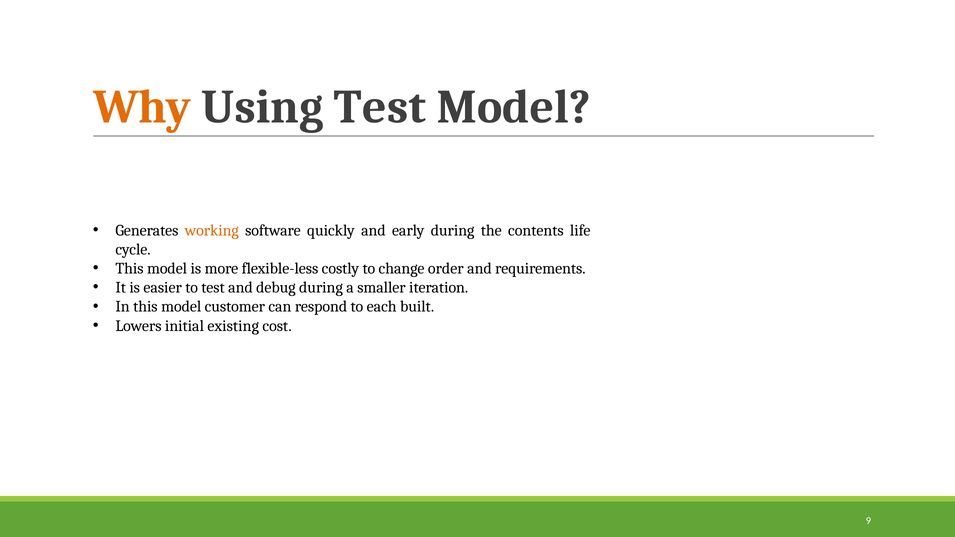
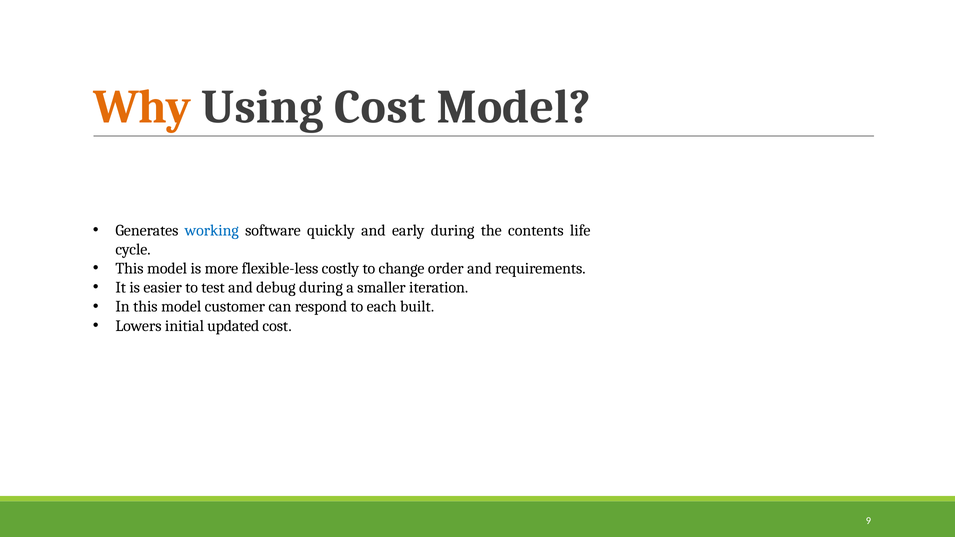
Using Test: Test -> Cost
working colour: orange -> blue
existing: existing -> updated
